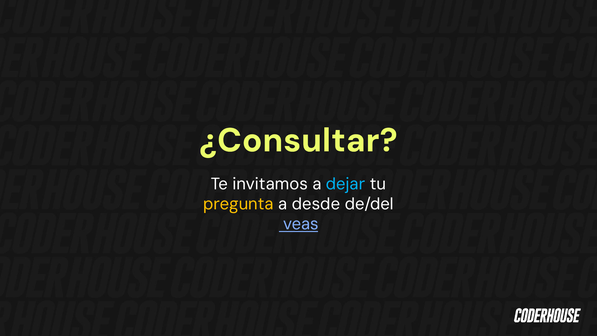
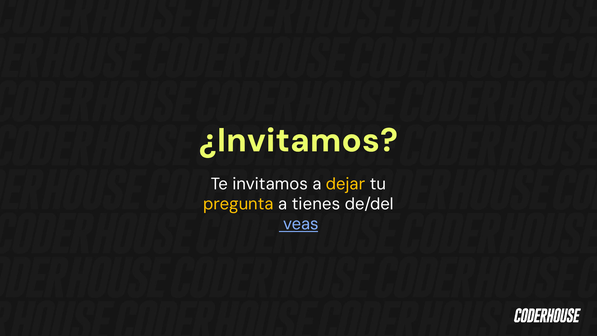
¿Consultar: ¿Consultar -> ¿Invitamos
dejar colour: light blue -> yellow
desde: desde -> tienes
